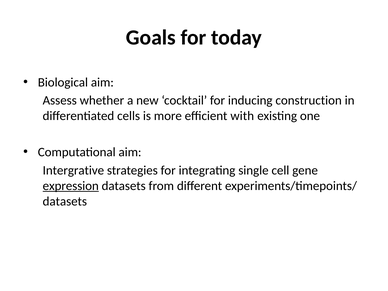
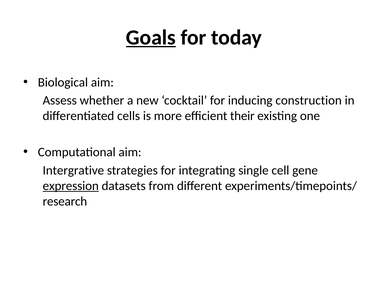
Goals underline: none -> present
with: with -> their
datasets at (65, 201): datasets -> research
